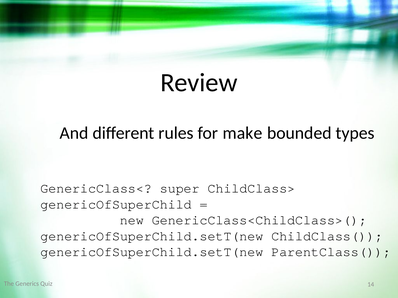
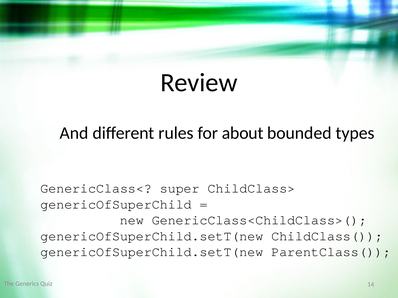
make: make -> about
